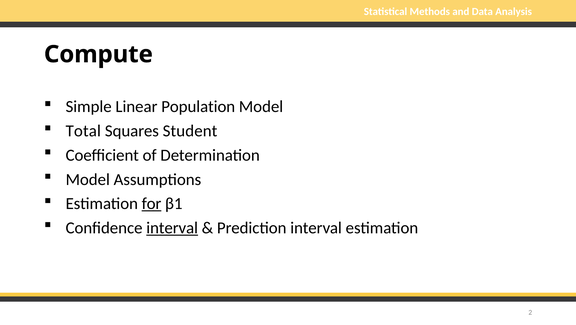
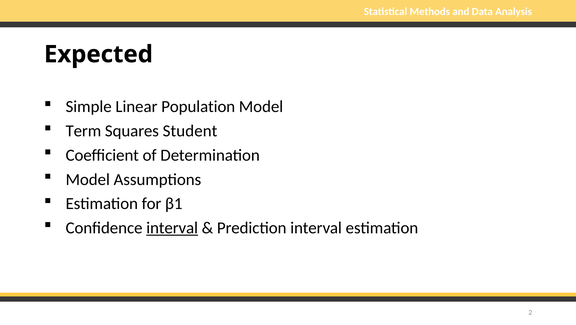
Compute: Compute -> Expected
Total: Total -> Term
for underline: present -> none
